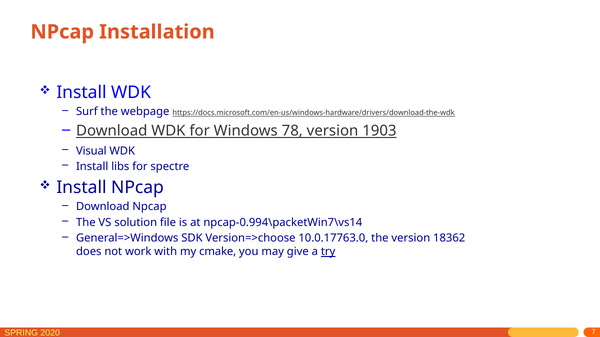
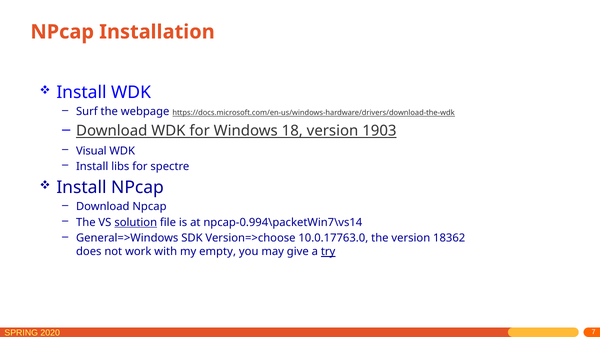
78: 78 -> 18
solution underline: none -> present
cmake: cmake -> empty
